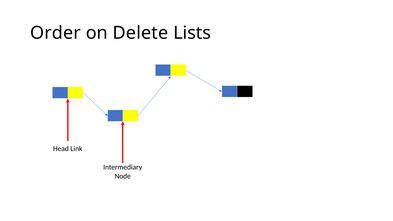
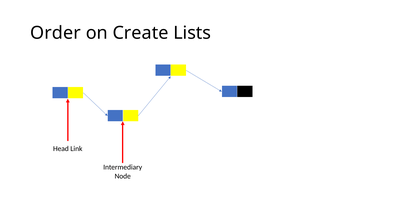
Delete: Delete -> Create
